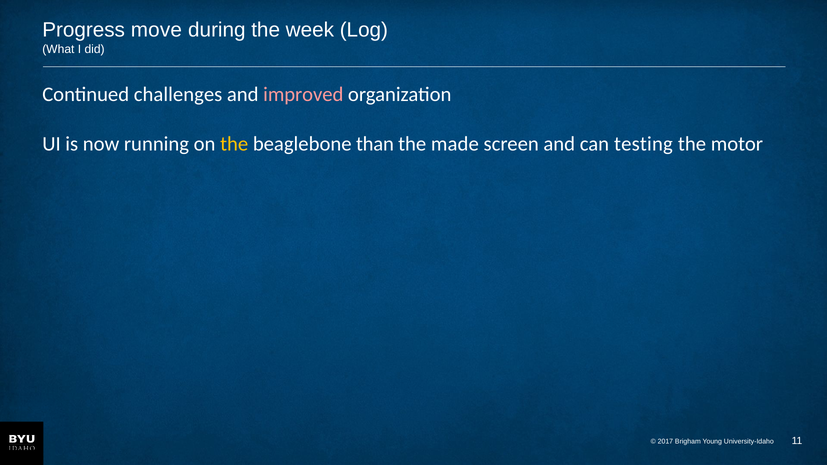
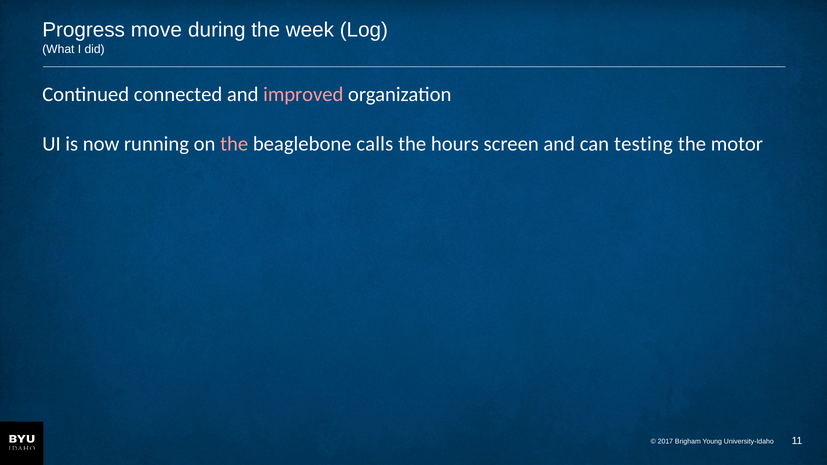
challenges: challenges -> connected
the at (234, 144) colour: yellow -> pink
than: than -> calls
made: made -> hours
